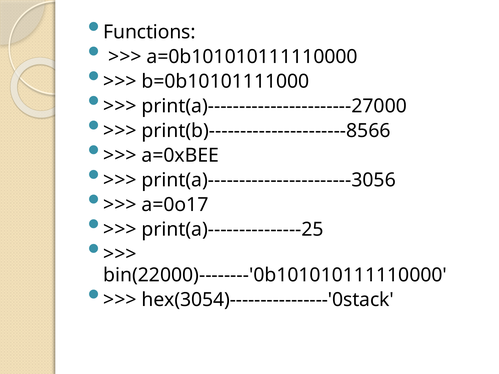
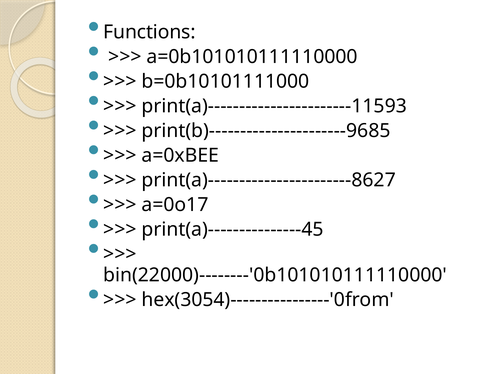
print(a)-----------------------27000: print(a)-----------------------27000 -> print(a)-----------------------11593
print(b)----------------------8566: print(b)----------------------8566 -> print(b)----------------------9685
print(a)-----------------------3056: print(a)-----------------------3056 -> print(a)-----------------------8627
print(a)---------------25: print(a)---------------25 -> print(a)---------------45
hex(3054)----------------'0stack: hex(3054)----------------'0stack -> hex(3054)----------------'0from
